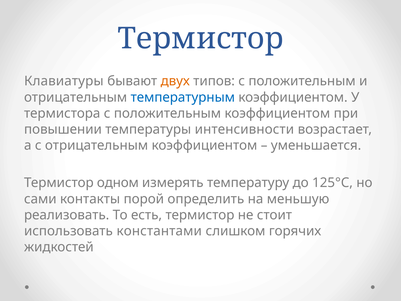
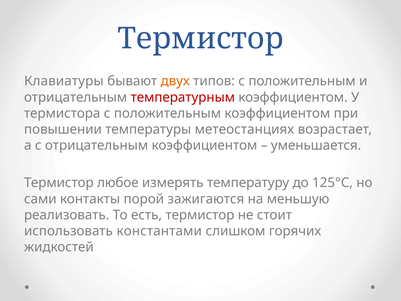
температурным colour: blue -> red
интенсивности: интенсивности -> метеостанциях
одном: одном -> любое
определить: определить -> зажигаются
